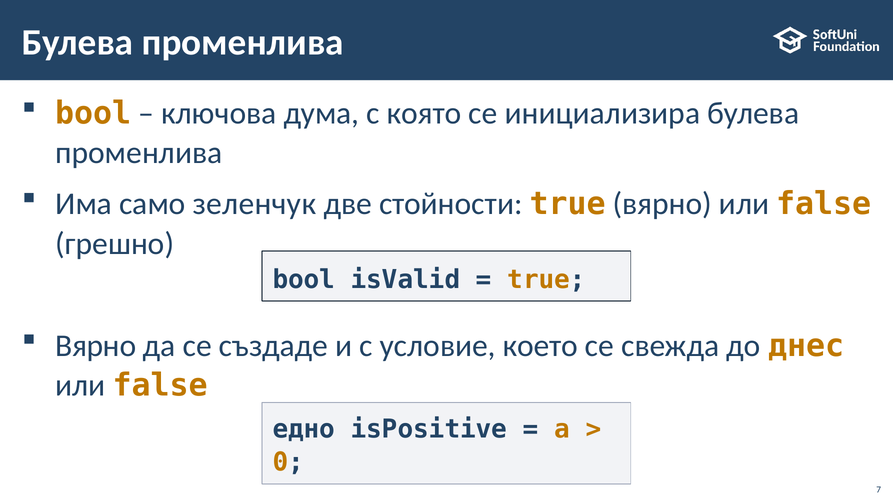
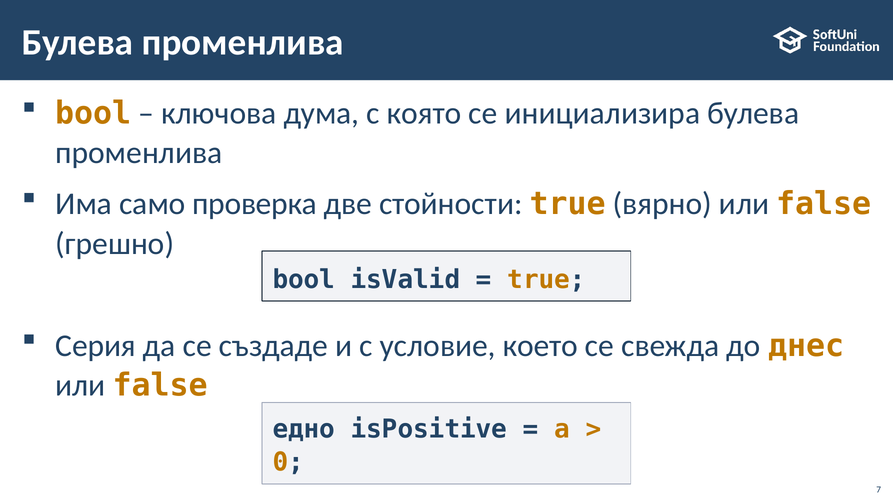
зеленчук: зеленчук -> проверка
Вярно at (96, 346): Вярно -> Серия
